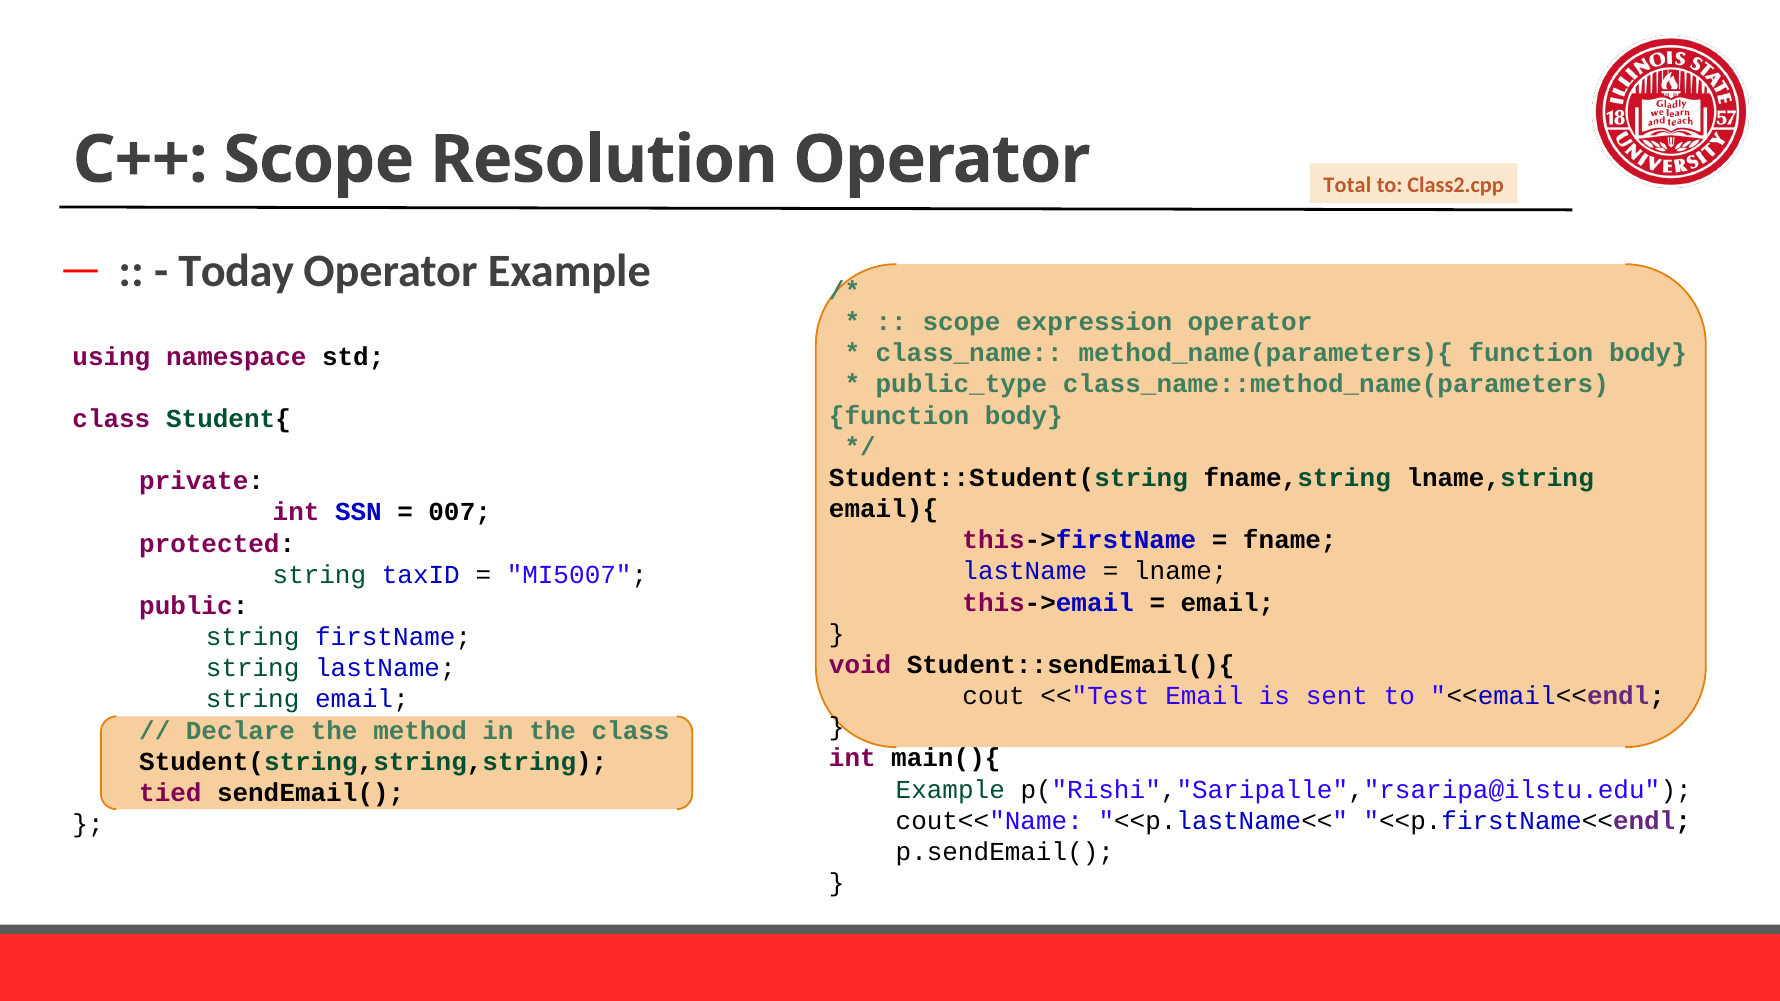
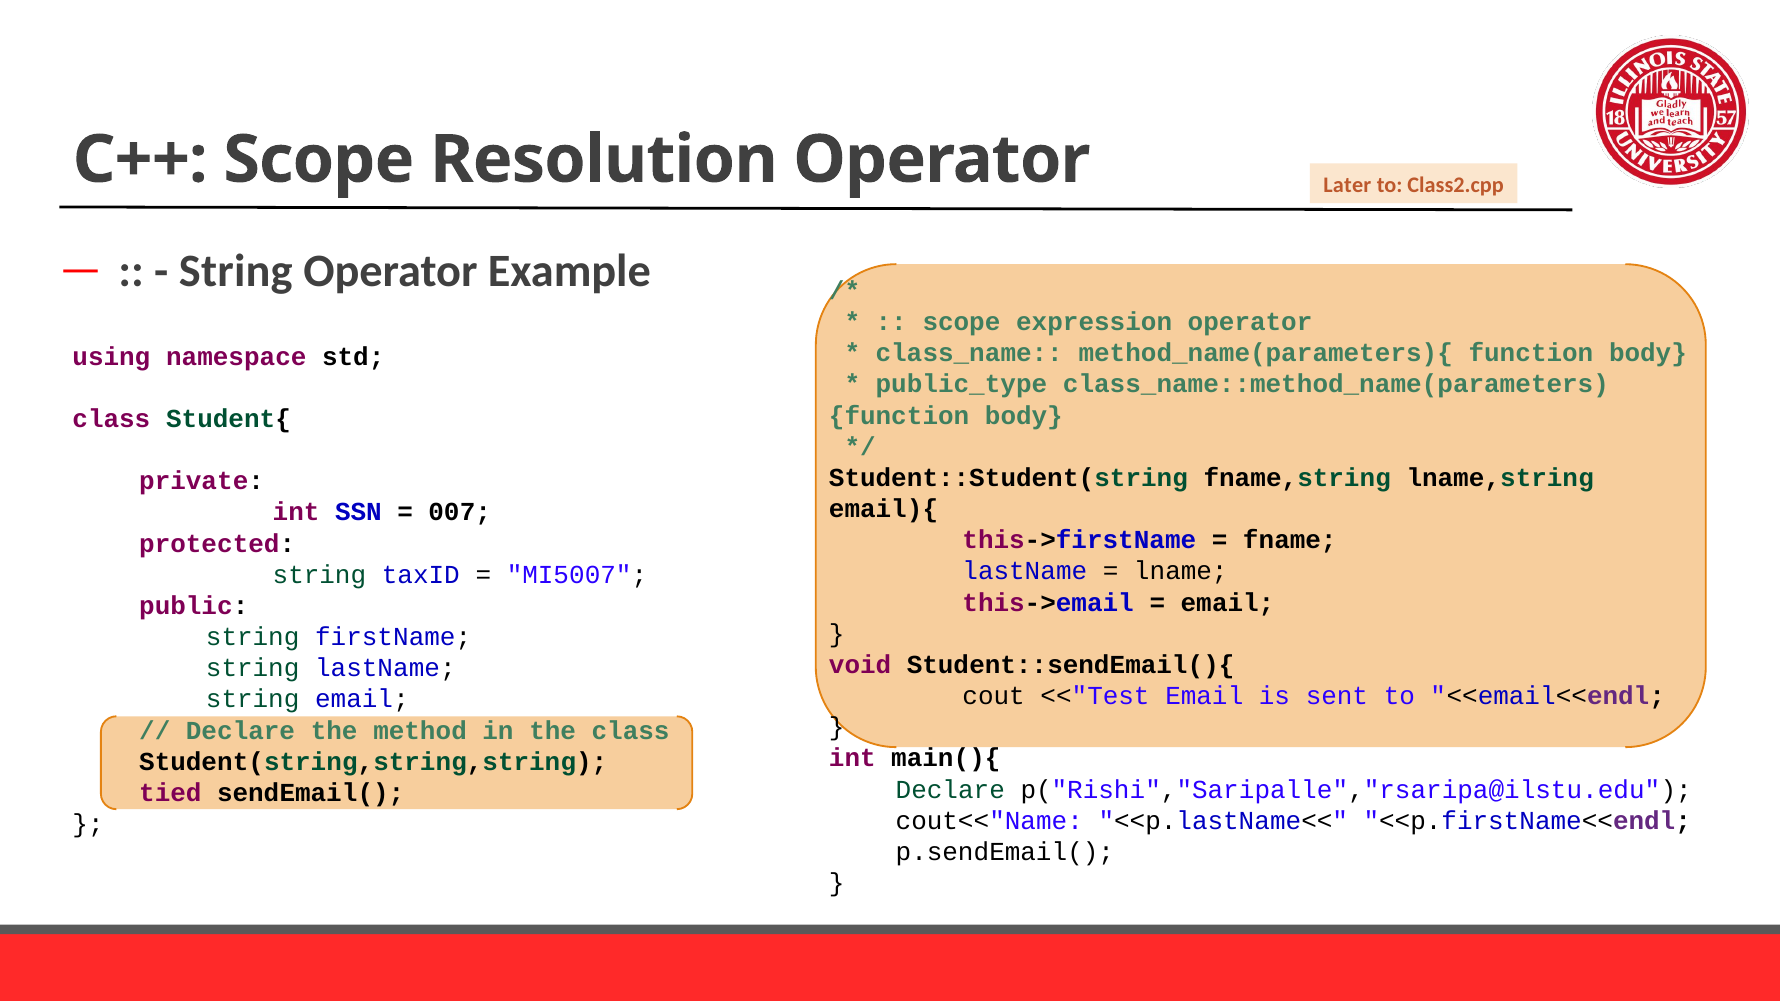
Total: Total -> Later
Today at (236, 271): Today -> String
Example at (950, 790): Example -> Declare
